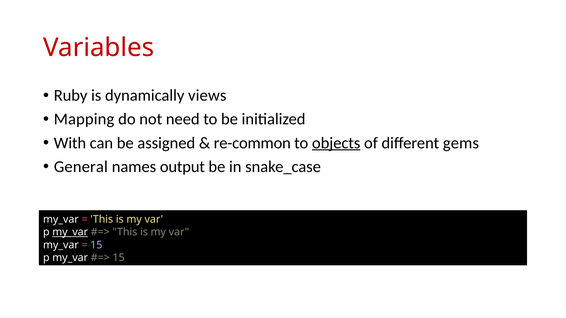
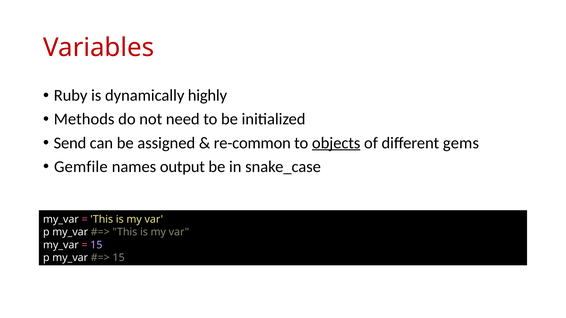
views: views -> highly
Mapping: Mapping -> Methods
With: With -> Send
General: General -> Gemfile
my_var at (70, 232) underline: present -> none
